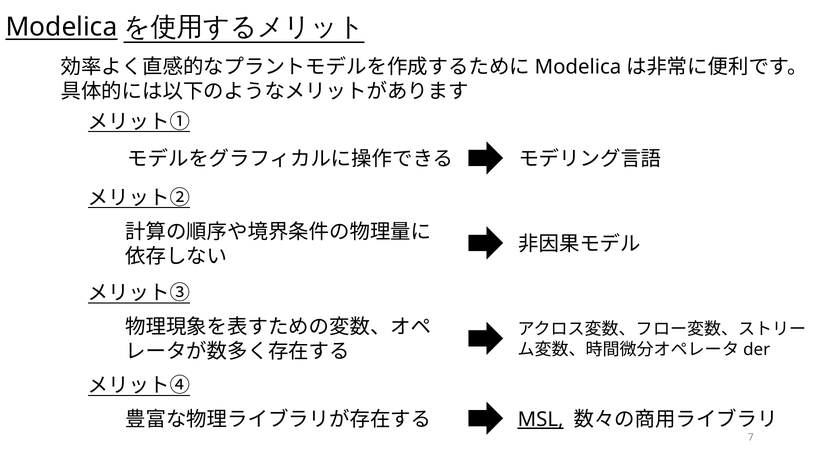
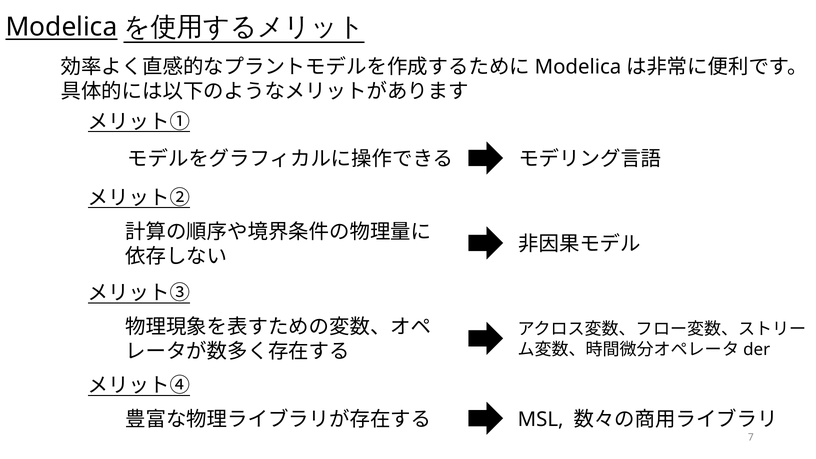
MSL underline: present -> none
